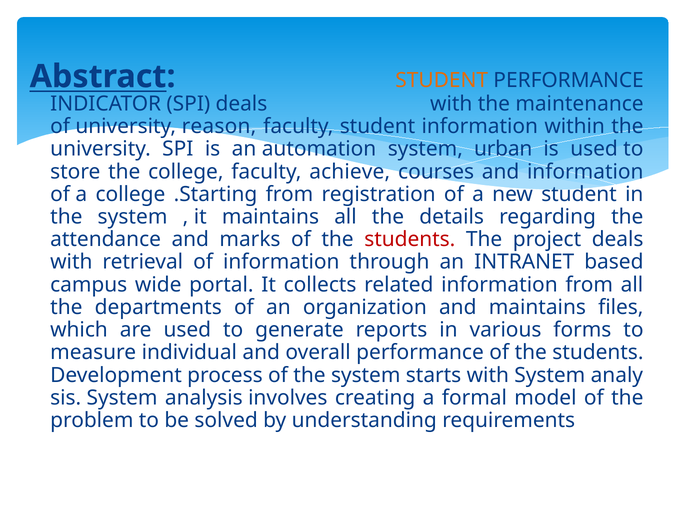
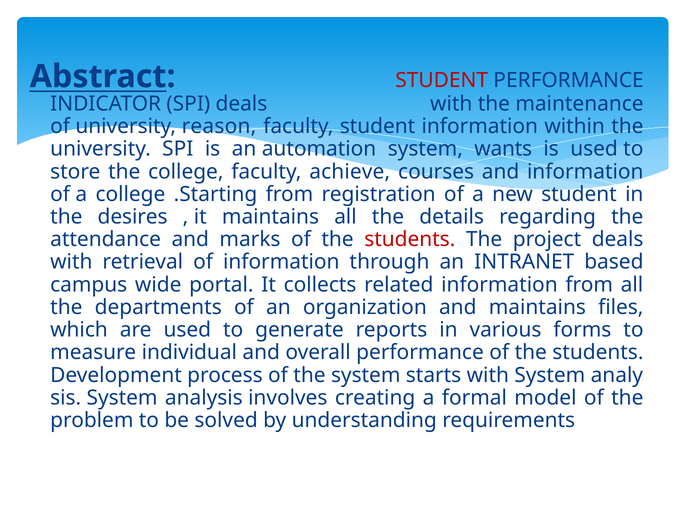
STUDENT at (442, 80) colour: orange -> red
urban: urban -> wants
system at (133, 217): system -> desires
